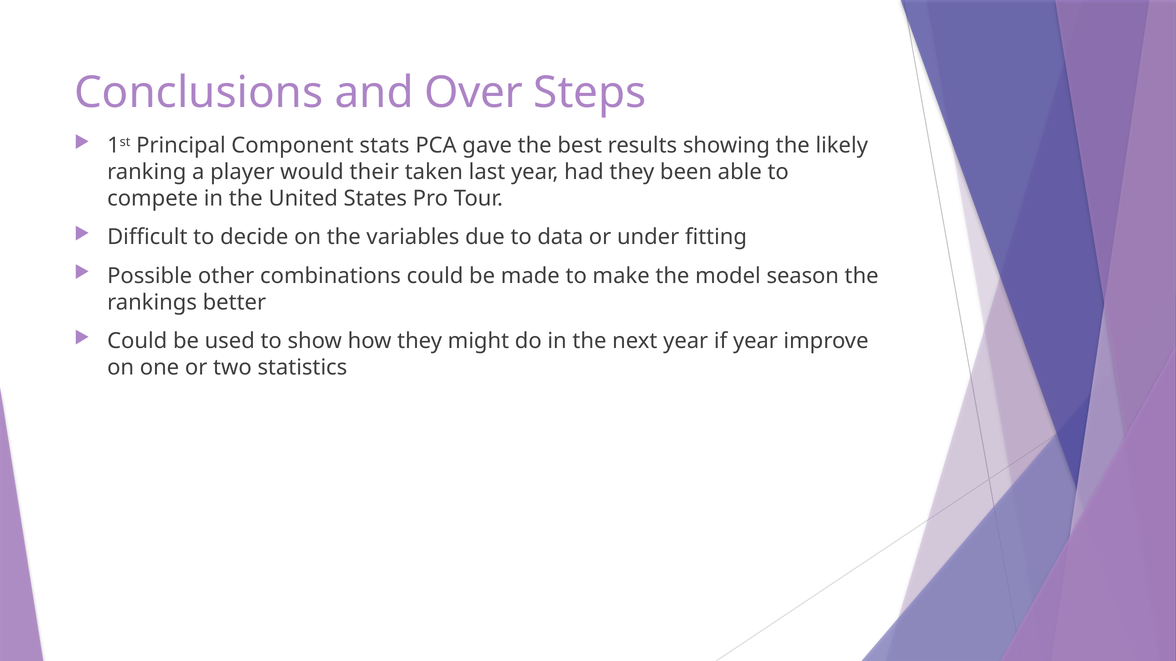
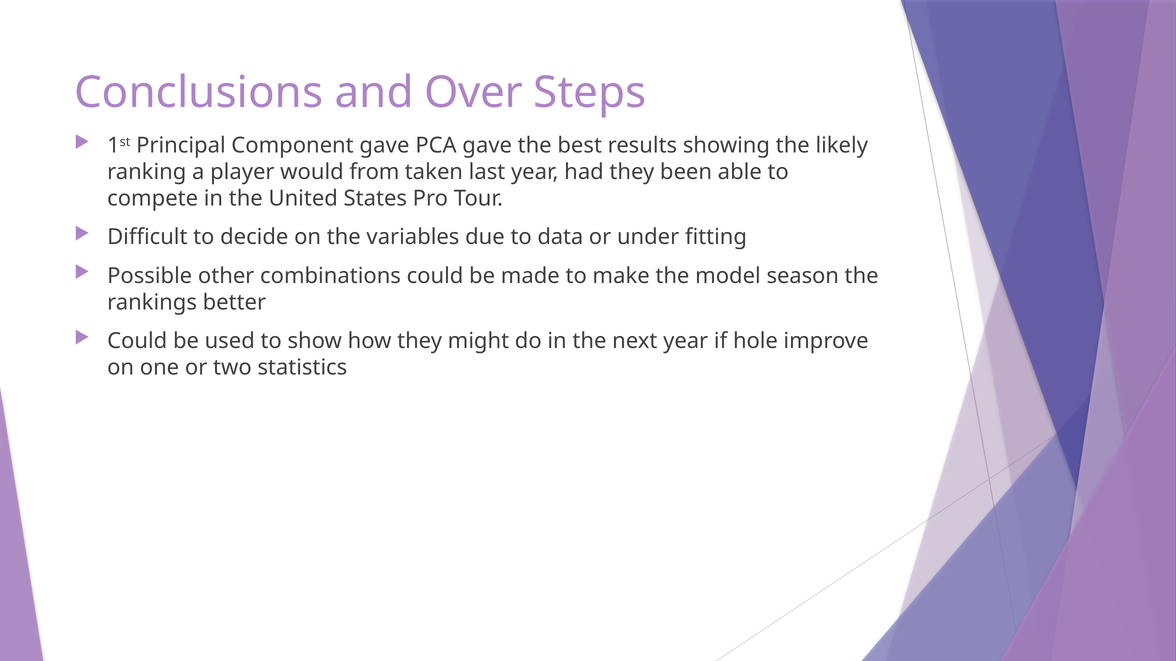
Component stats: stats -> gave
their: their -> from
if year: year -> hole
